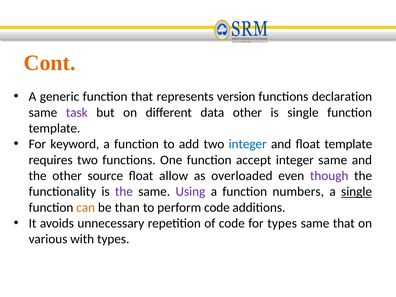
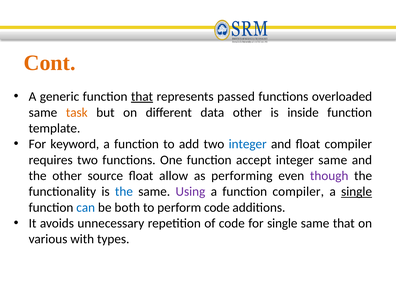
that at (142, 97) underline: none -> present
version: version -> passed
declaration: declaration -> overloaded
task colour: purple -> orange
is single: single -> inside
float template: template -> compiler
overloaded: overloaded -> performing
the at (124, 192) colour: purple -> blue
function numbers: numbers -> compiler
can colour: orange -> blue
than: than -> both
for types: types -> single
